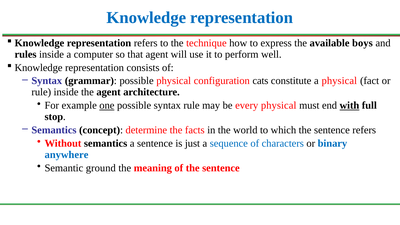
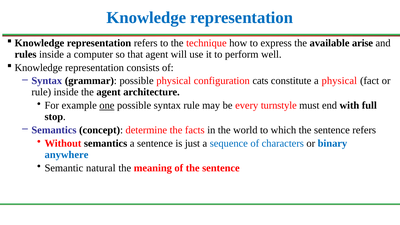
boys: boys -> arise
every physical: physical -> turnstyle
with underline: present -> none
ground: ground -> natural
